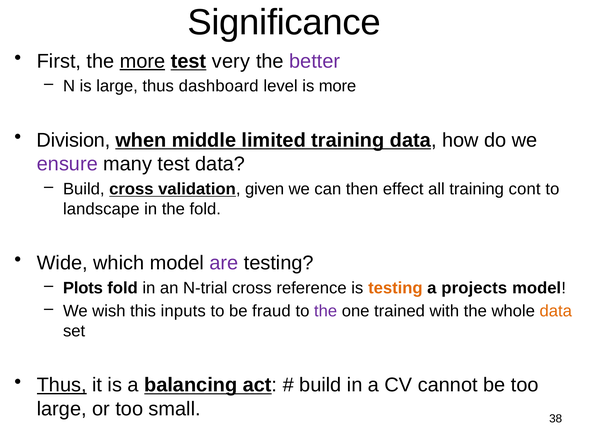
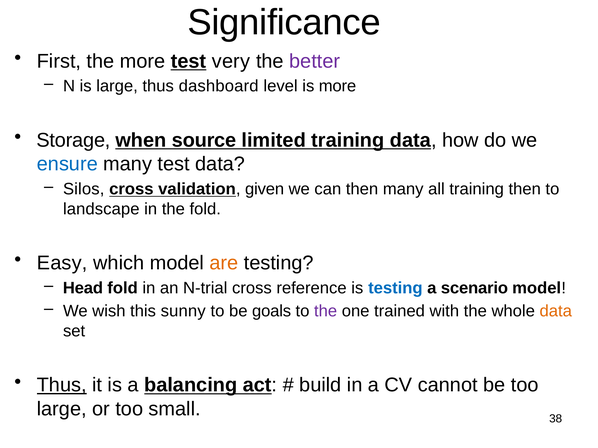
more at (142, 61) underline: present -> none
Division: Division -> Storage
middle: middle -> source
ensure colour: purple -> blue
Build at (84, 189): Build -> Silos
then effect: effect -> many
training cont: cont -> then
Wide: Wide -> Easy
are colour: purple -> orange
Plots: Plots -> Head
testing at (395, 288) colour: orange -> blue
projects: projects -> scenario
inputs: inputs -> sunny
fraud: fraud -> goals
